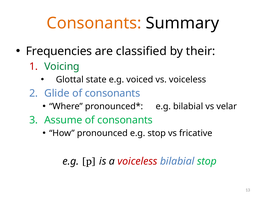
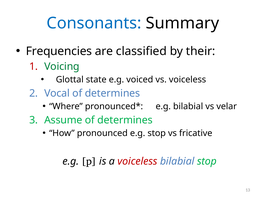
Consonants at (94, 23) colour: orange -> blue
Glide: Glide -> Vocal
consonants at (113, 93): consonants -> determines
consonants at (125, 120): consonants -> determines
